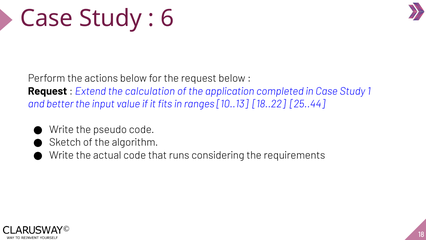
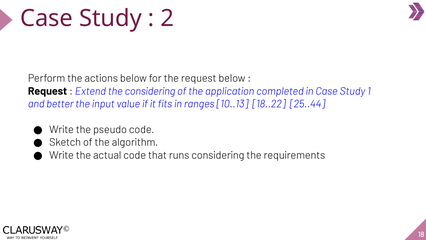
6: 6 -> 2
the calculation: calculation -> considering
